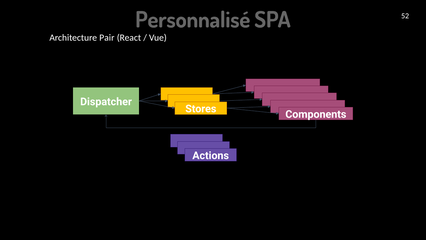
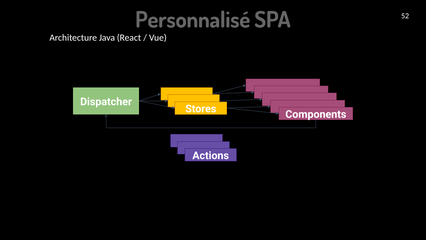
Pair: Pair -> Java
